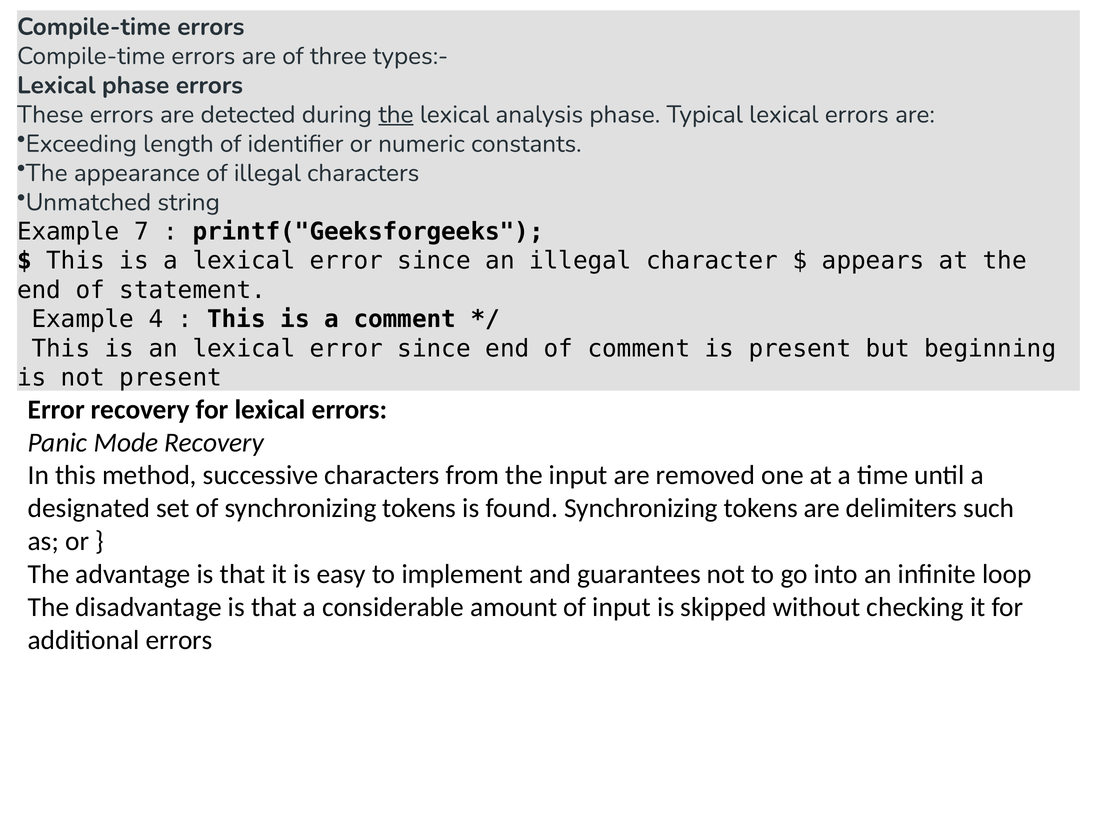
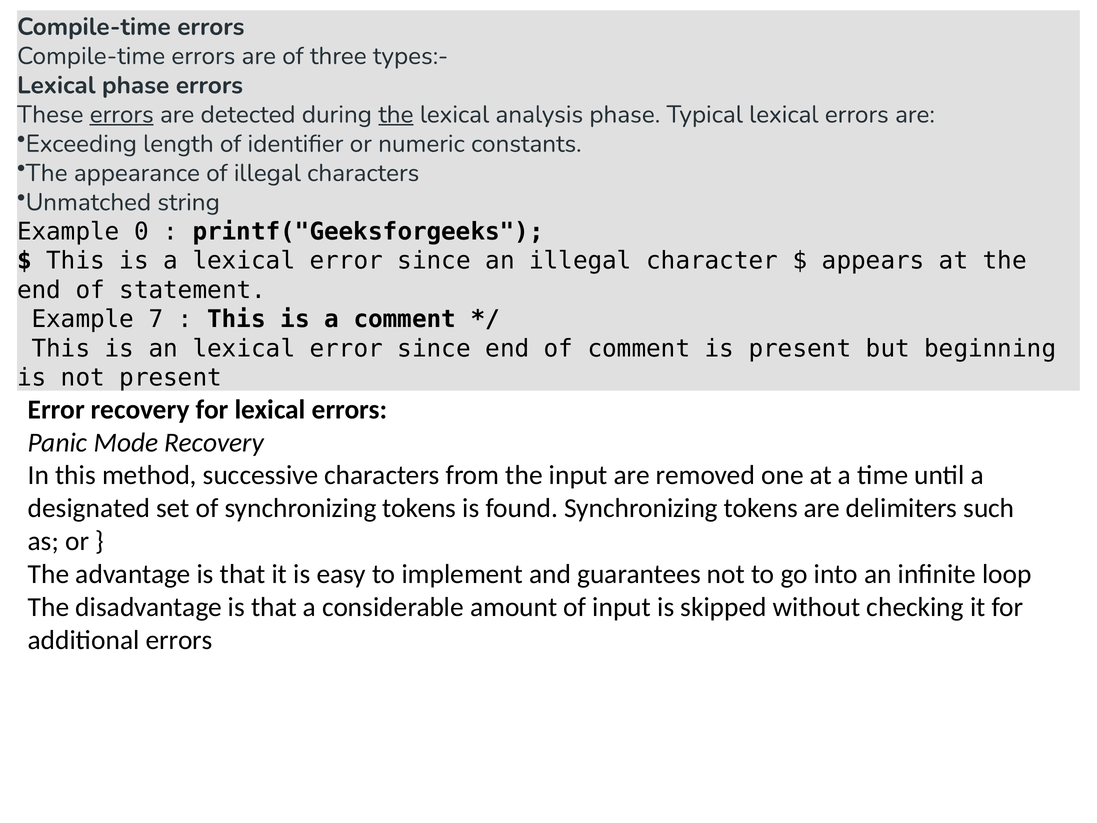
errors at (122, 114) underline: none -> present
7: 7 -> 0
4: 4 -> 7
